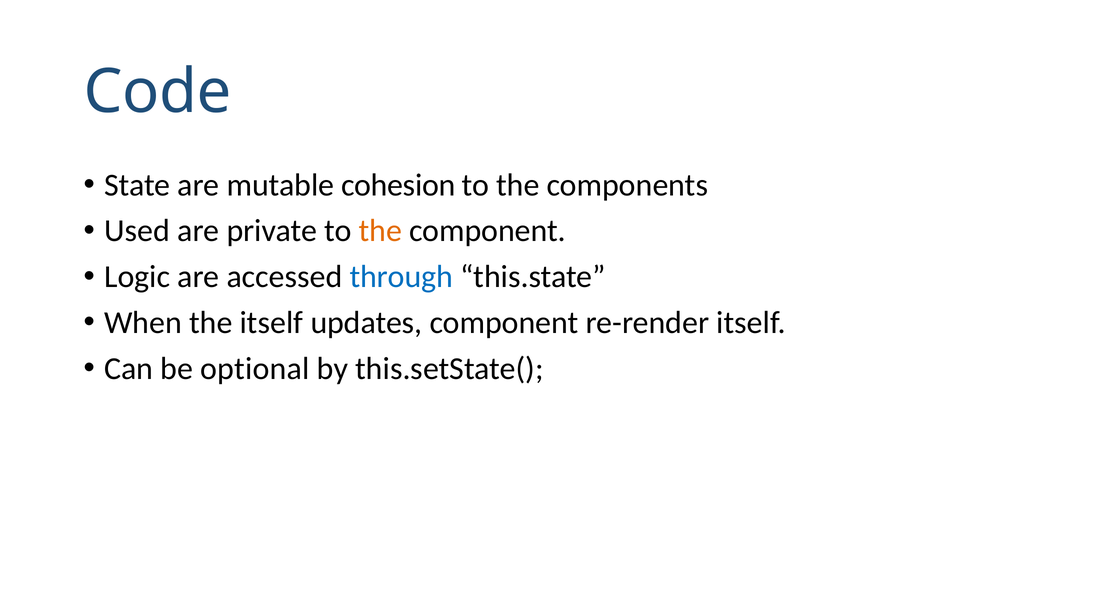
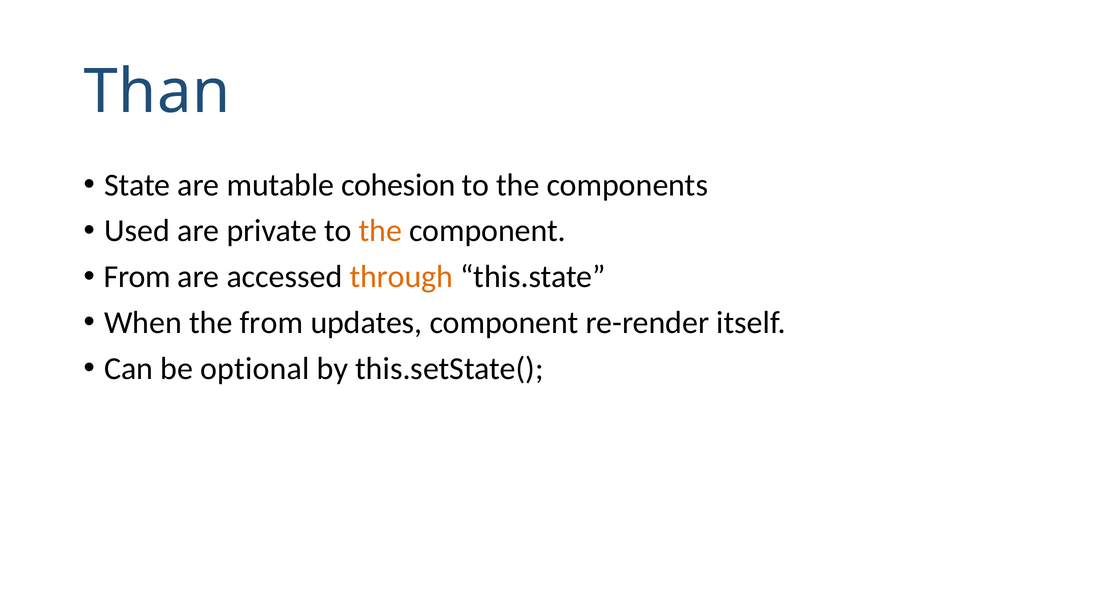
Code: Code -> Than
Logic at (137, 277): Logic -> From
through colour: blue -> orange
the itself: itself -> from
